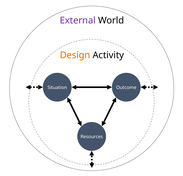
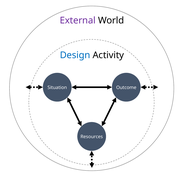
Design colour: orange -> blue
